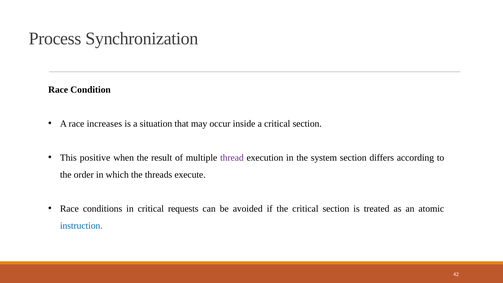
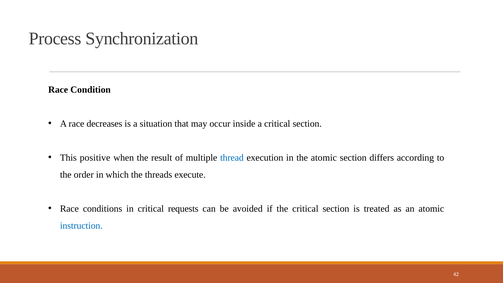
increases: increases -> decreases
thread colour: purple -> blue
the system: system -> atomic
